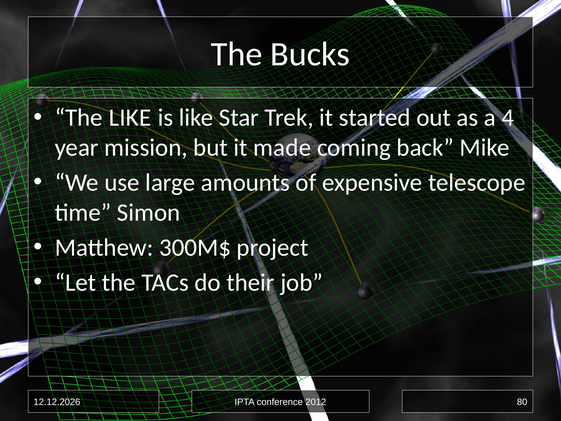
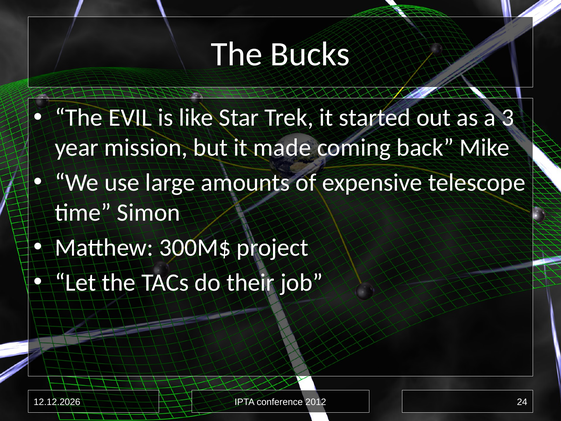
The LIKE: LIKE -> EVIL
4: 4 -> 3
80: 80 -> 24
